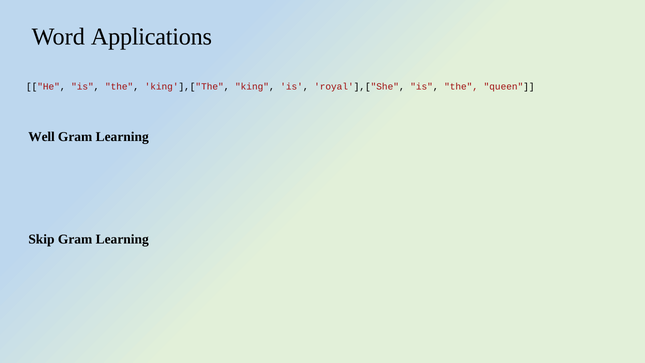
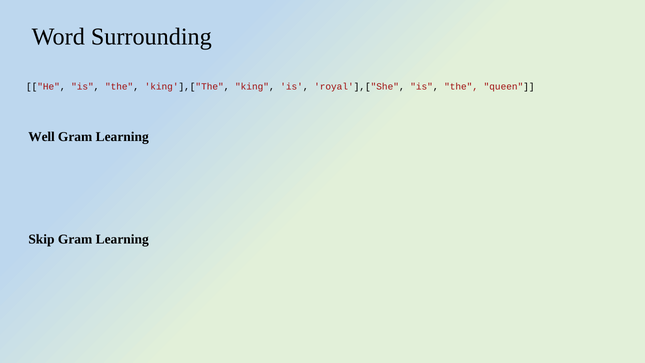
Applications: Applications -> Surrounding
